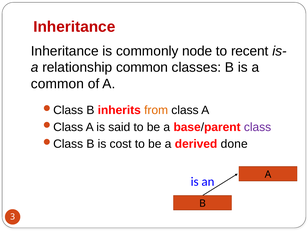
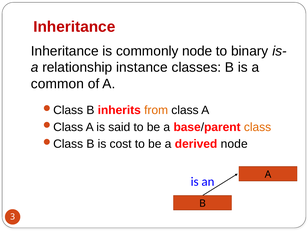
recent: recent -> binary
relationship common: common -> instance
class at (258, 127) colour: purple -> orange
derived done: done -> node
